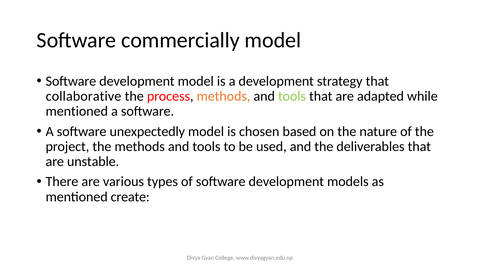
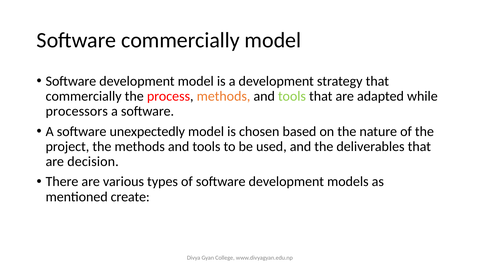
collaborative at (84, 96): collaborative -> commercially
mentioned at (77, 111): mentioned -> processors
unstable: unstable -> decision
